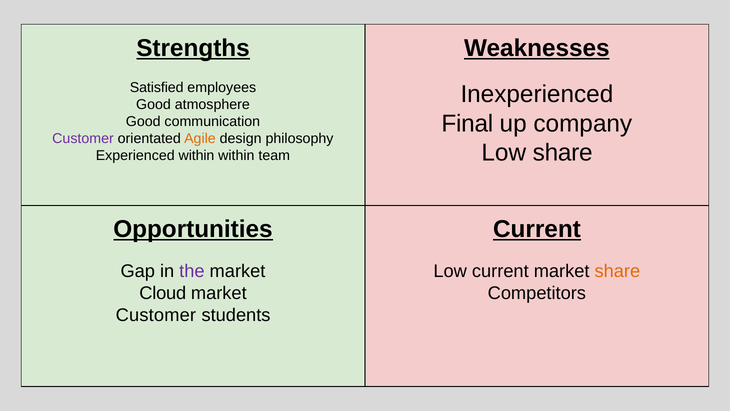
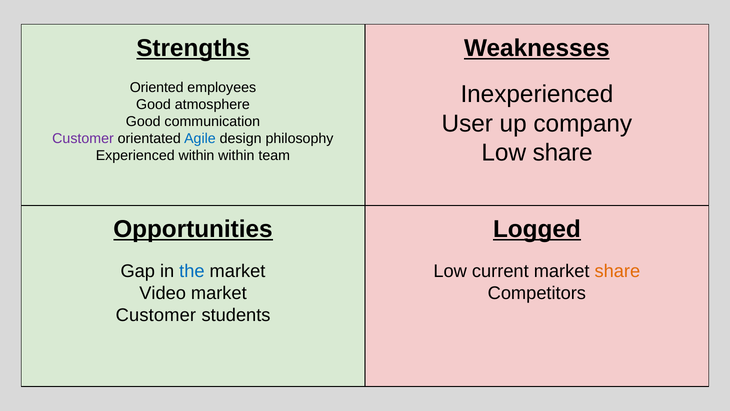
Satisfied: Satisfied -> Oriented
Final: Final -> User
Agile colour: orange -> blue
Current at (537, 229): Current -> Logged
the colour: purple -> blue
Cloud: Cloud -> Video
